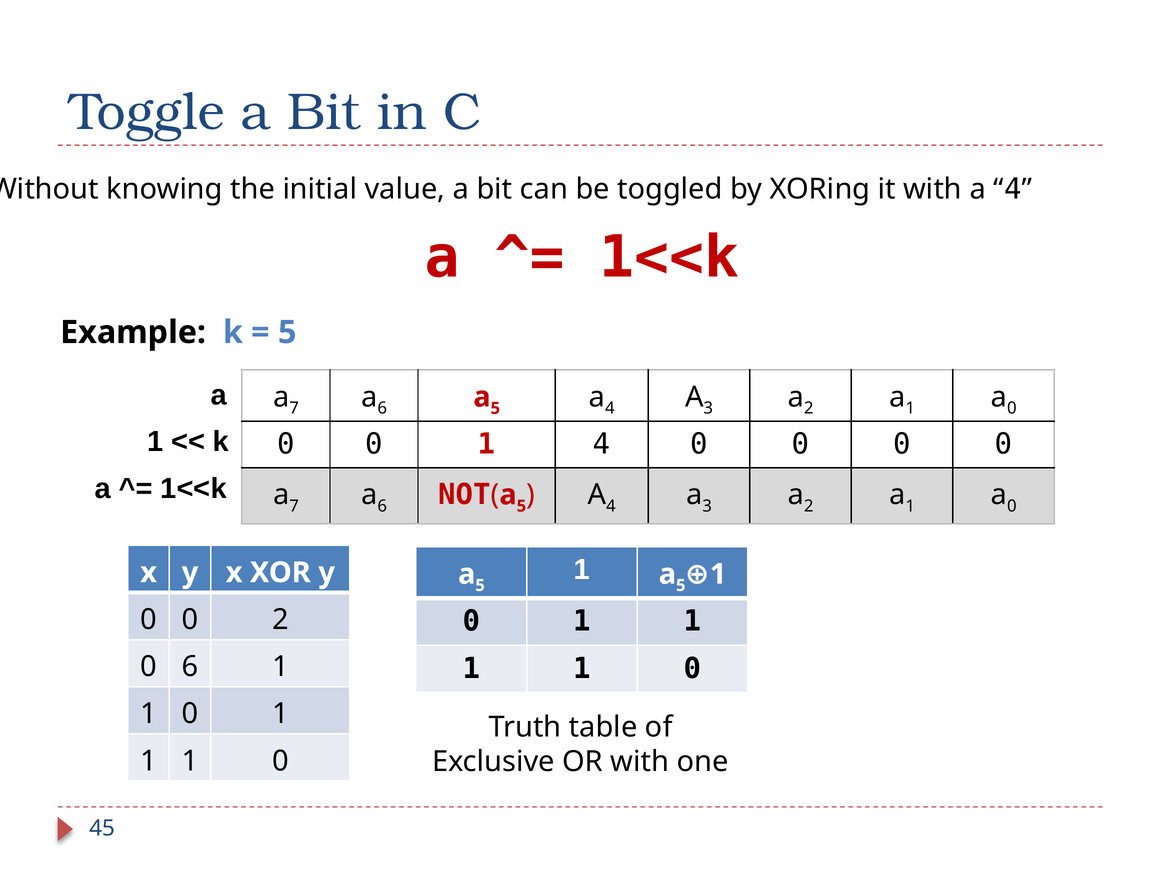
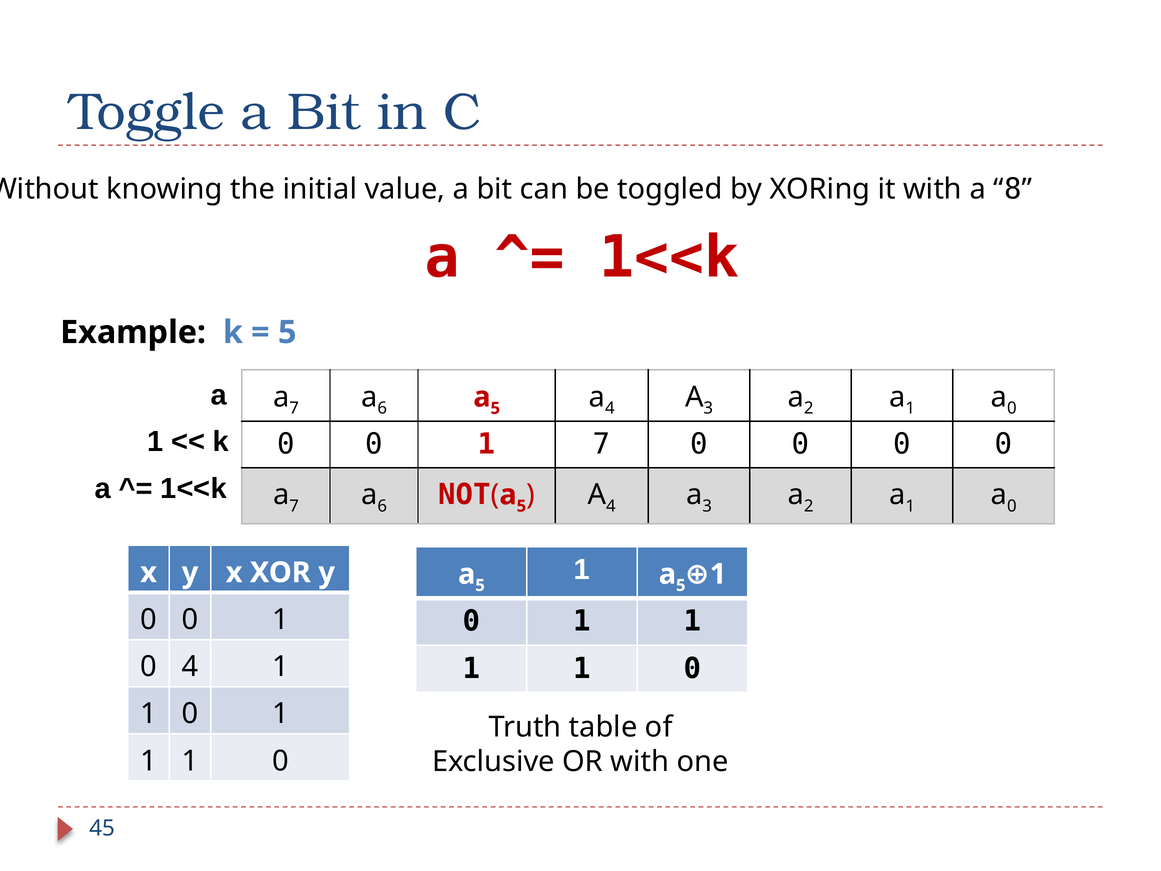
4 at (1013, 189): 4 -> 8
1 4: 4 -> 7
2 at (280, 620): 2 -> 1
0 6: 6 -> 4
